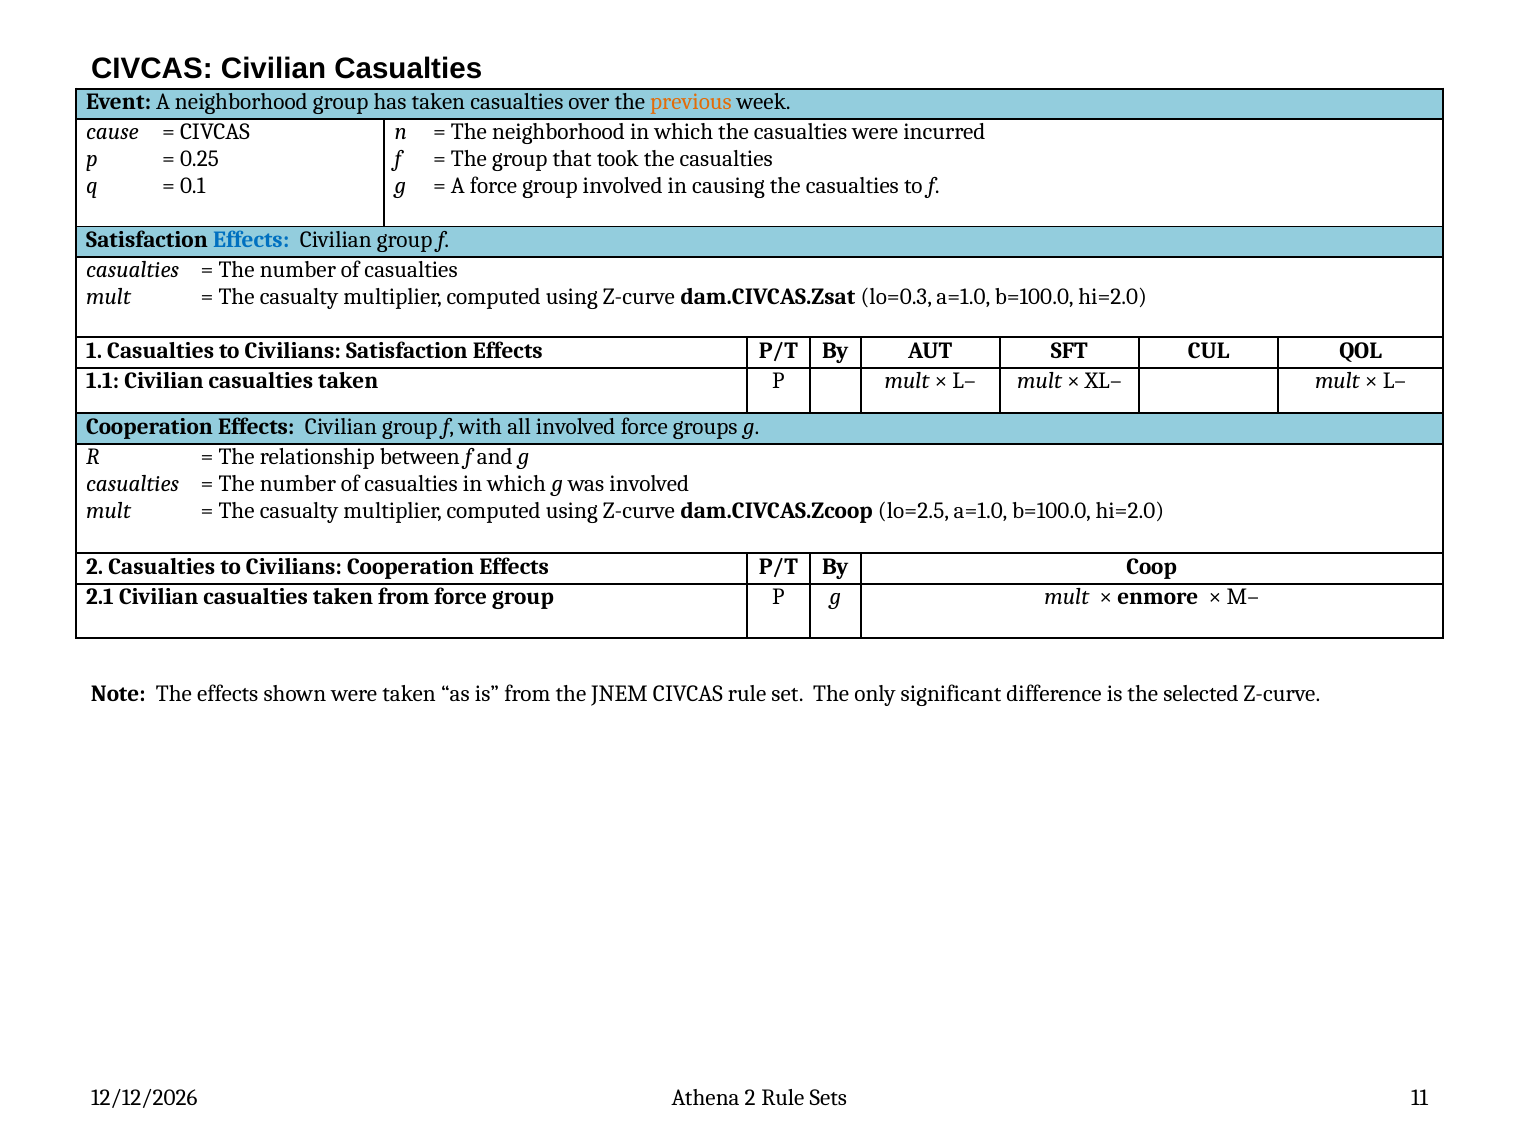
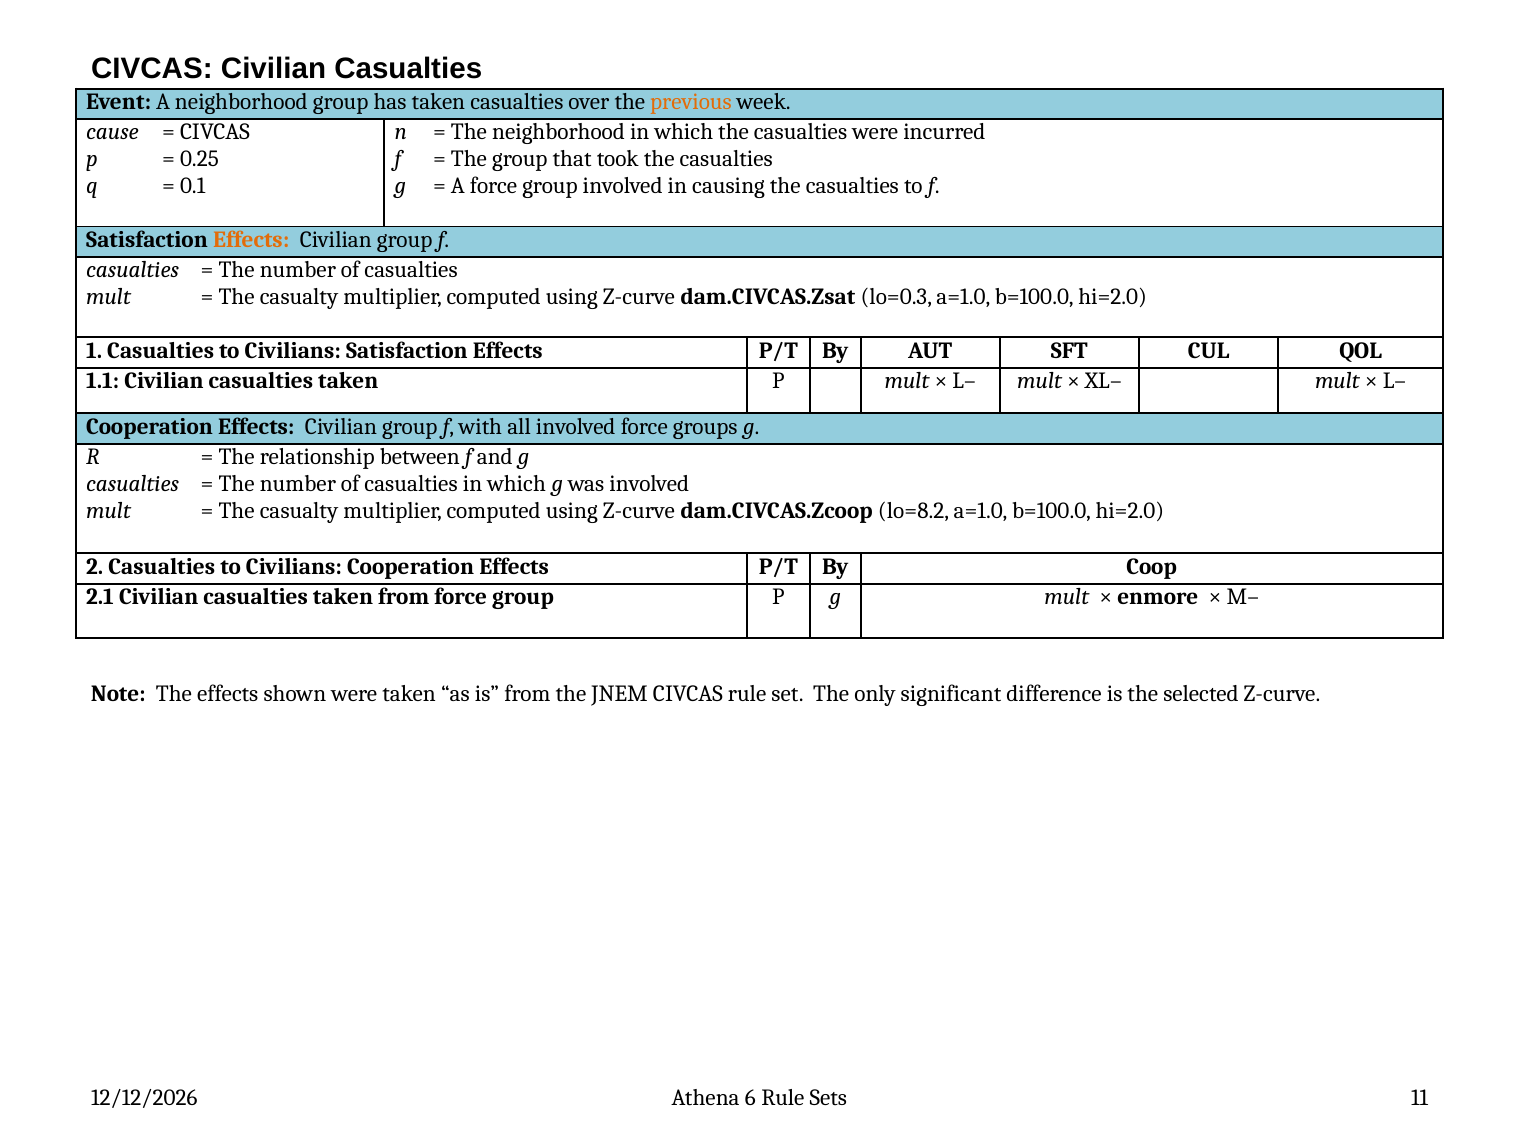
Effects at (251, 240) colour: blue -> orange
lo=2.5: lo=2.5 -> lo=8.2
Athena 2: 2 -> 6
